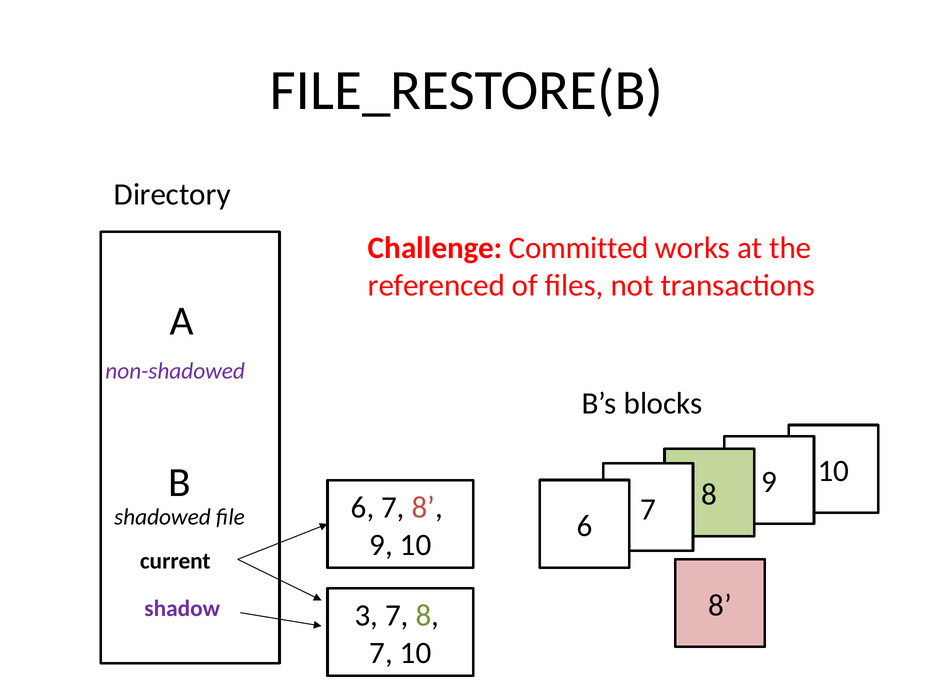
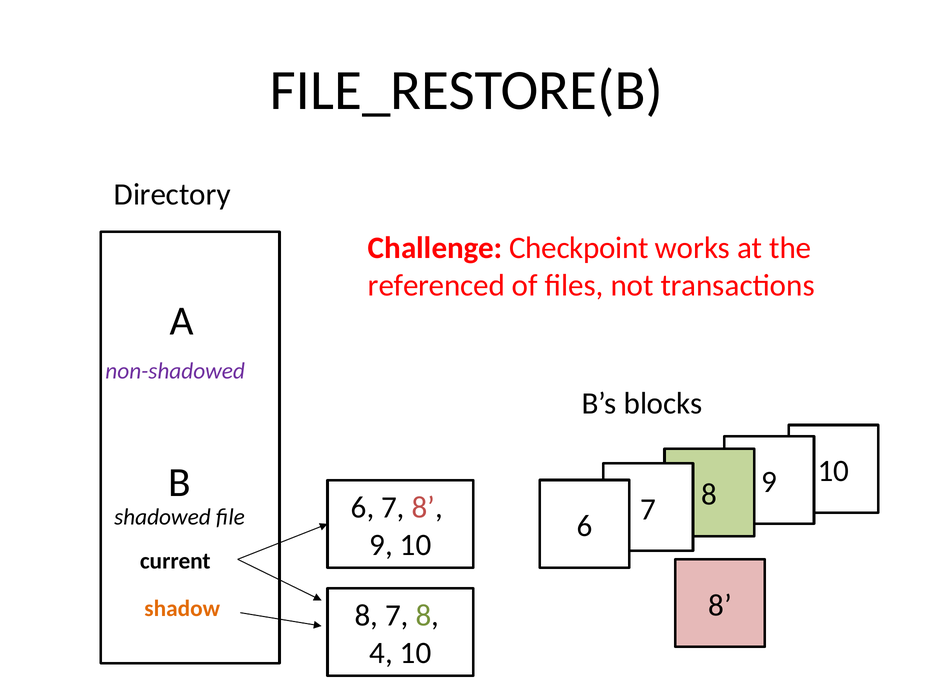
Committed: Committed -> Checkpoint
shadow colour: purple -> orange
3 at (366, 615): 3 -> 8
7 at (381, 653): 7 -> 4
